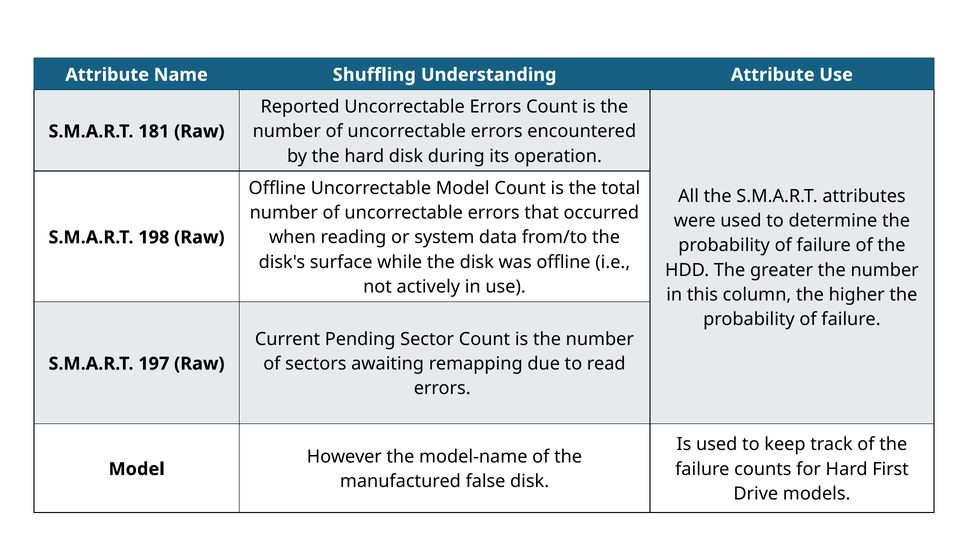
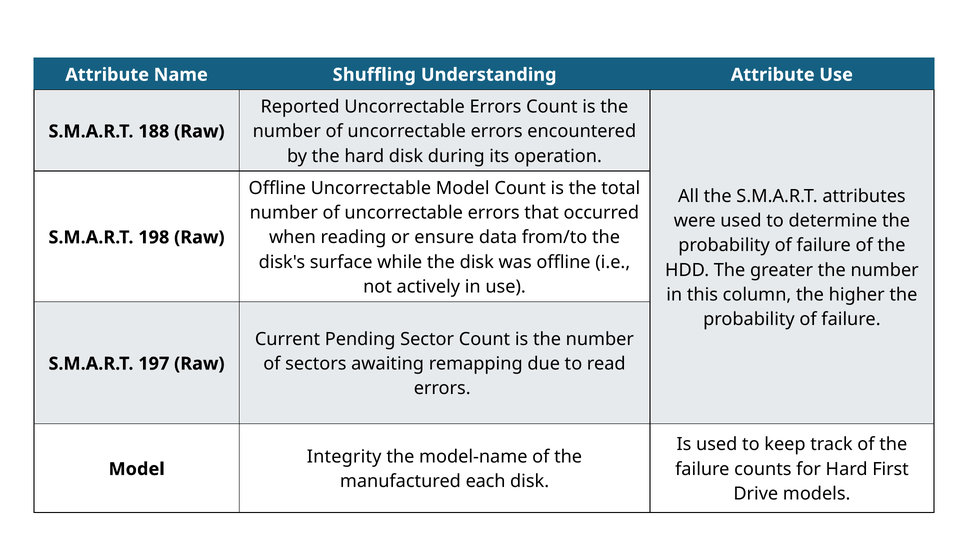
181: 181 -> 188
system: system -> ensure
However: However -> Integrity
false: false -> each
